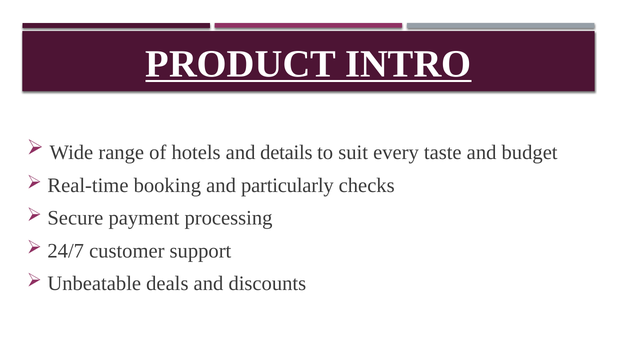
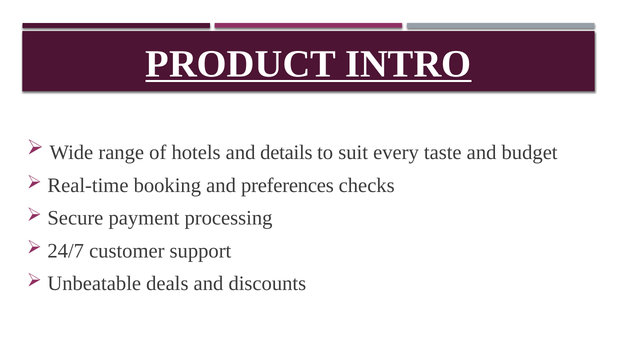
particularly: particularly -> preferences
